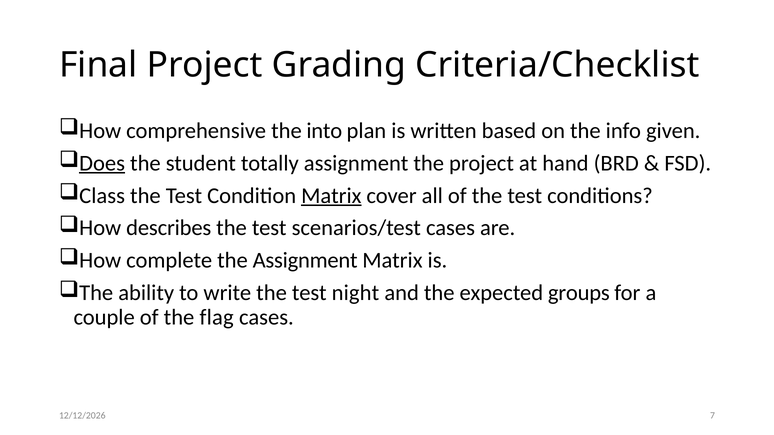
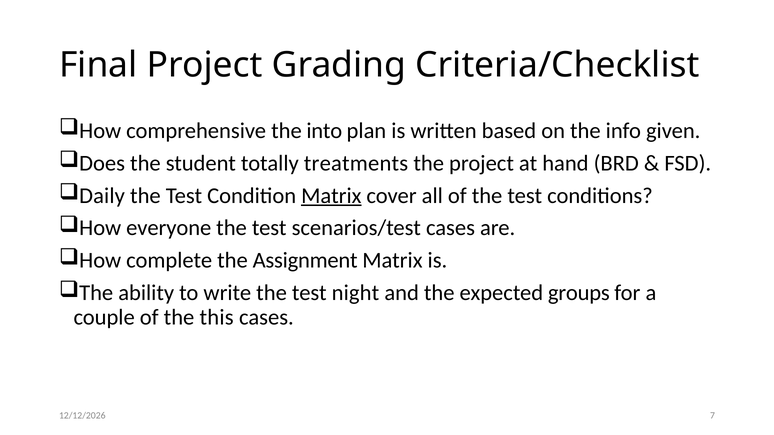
Does underline: present -> none
totally assignment: assignment -> treatments
Class: Class -> Daily
describes: describes -> everyone
flag: flag -> this
